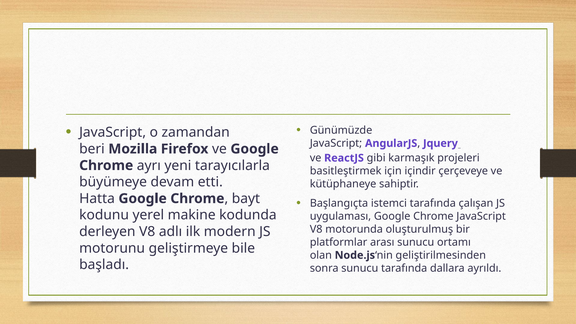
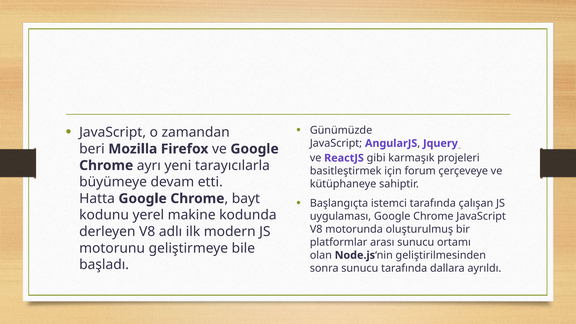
içindir: içindir -> forum
